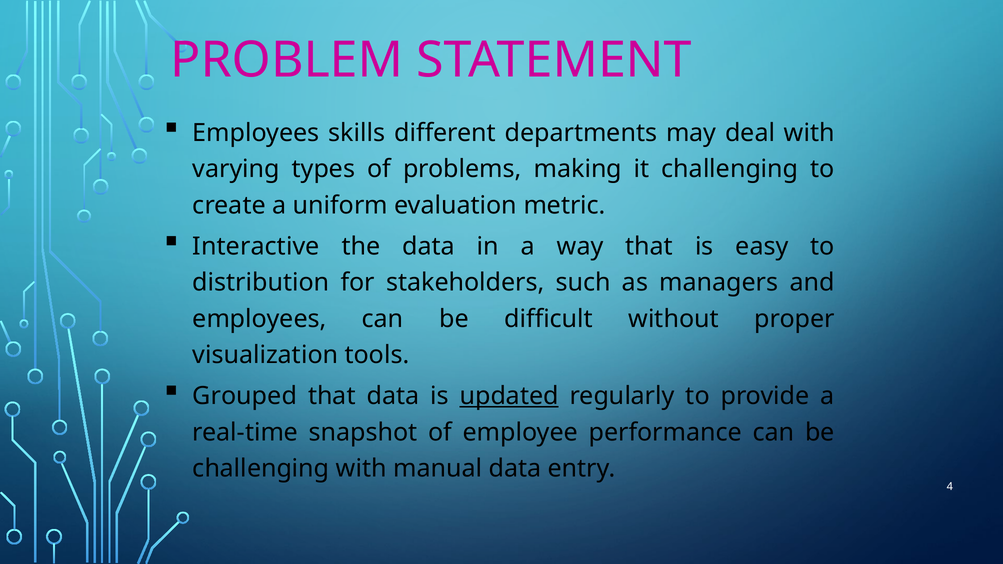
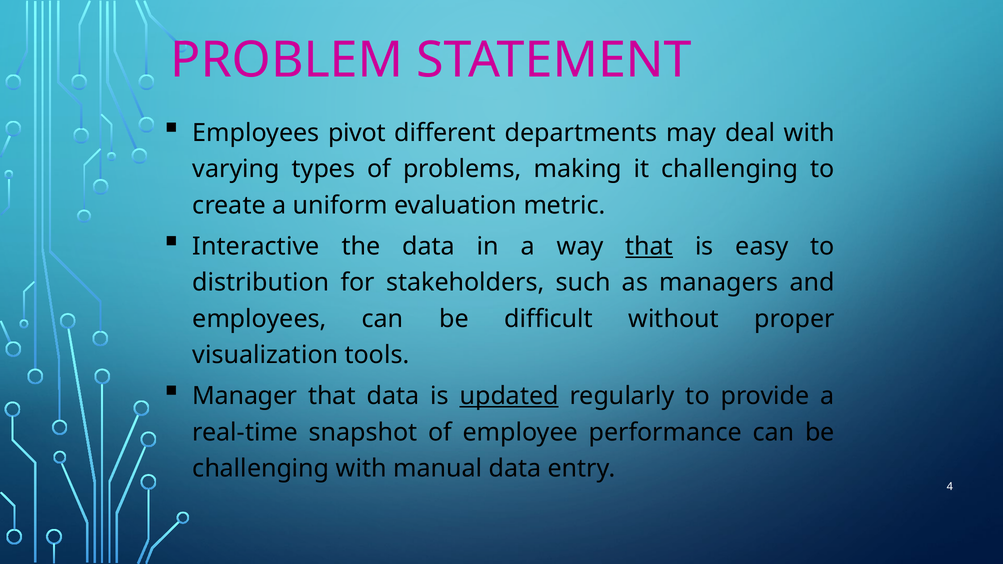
skills: skills -> pivot
that at (649, 247) underline: none -> present
Grouped: Grouped -> Manager
